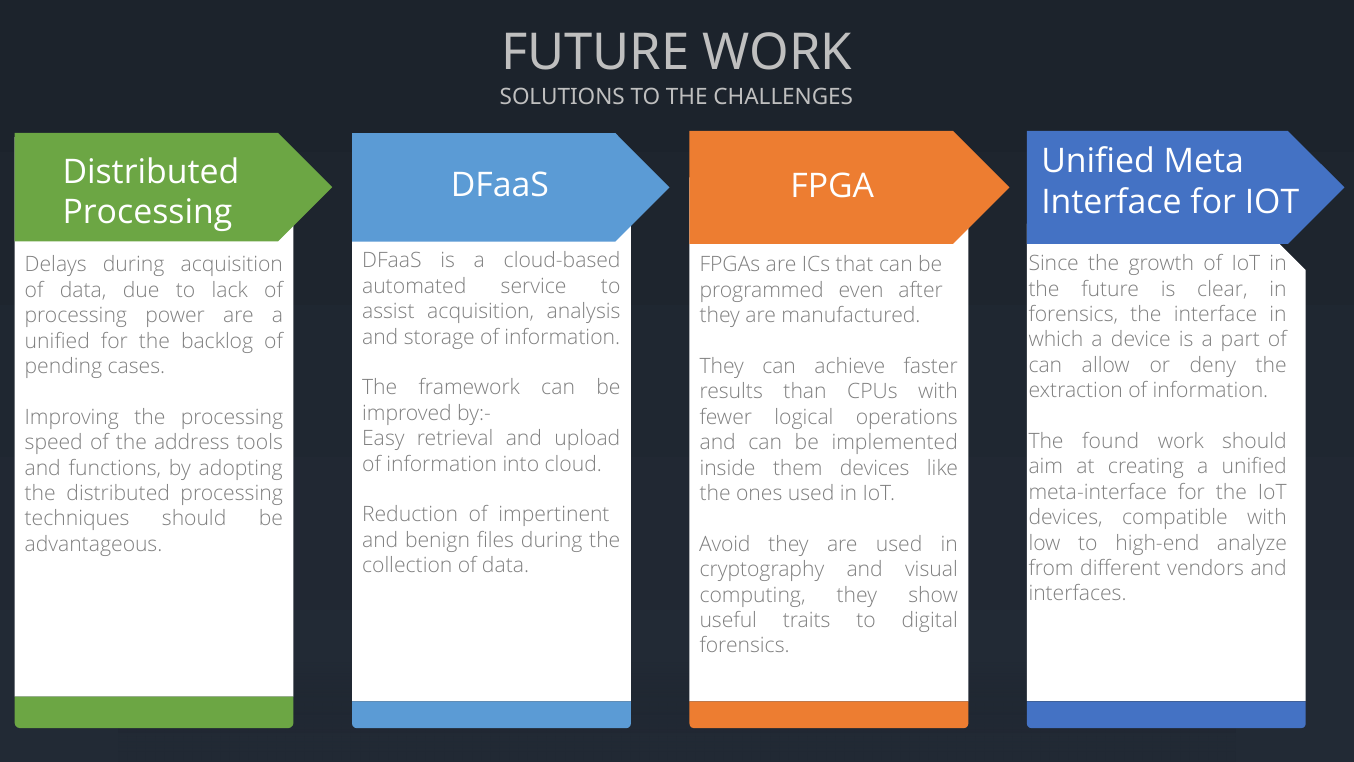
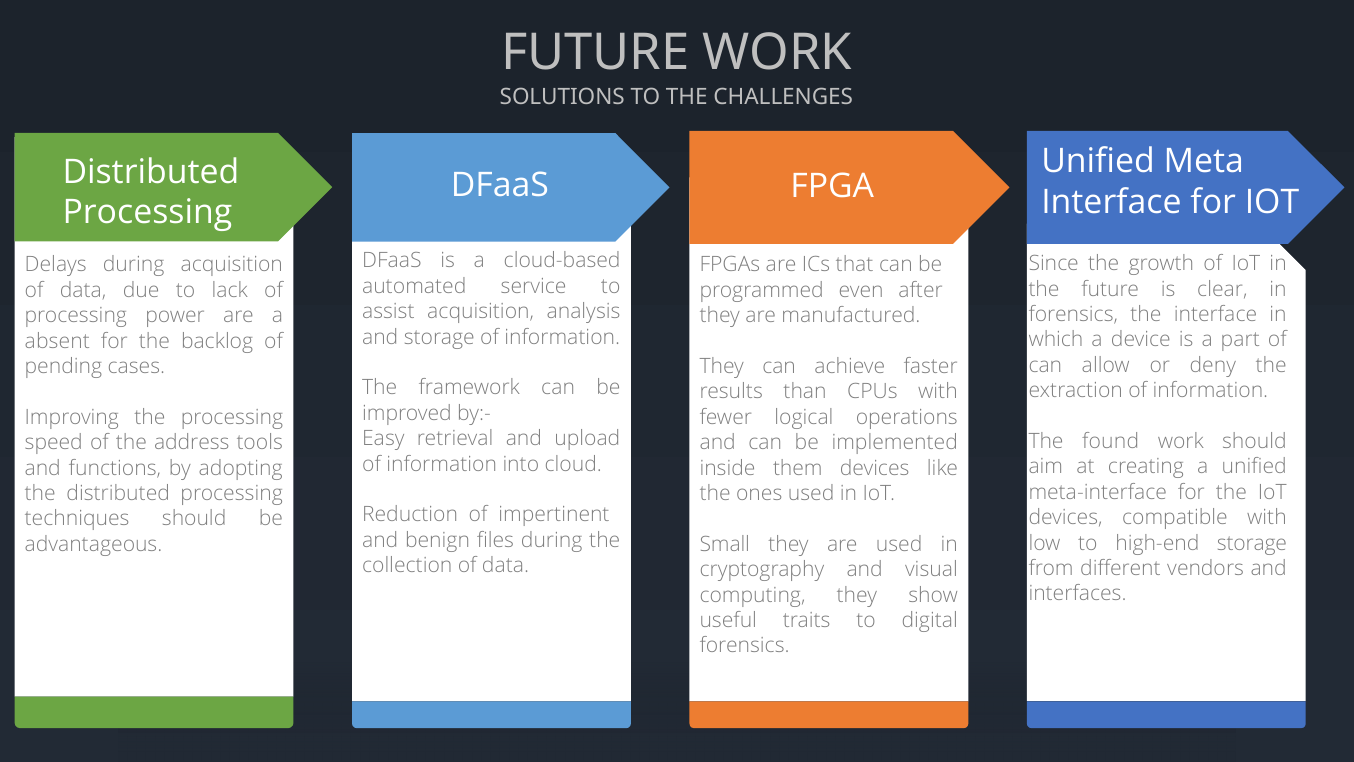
unified at (57, 341): unified -> absent
high-end analyze: analyze -> storage
Avoid: Avoid -> Small
